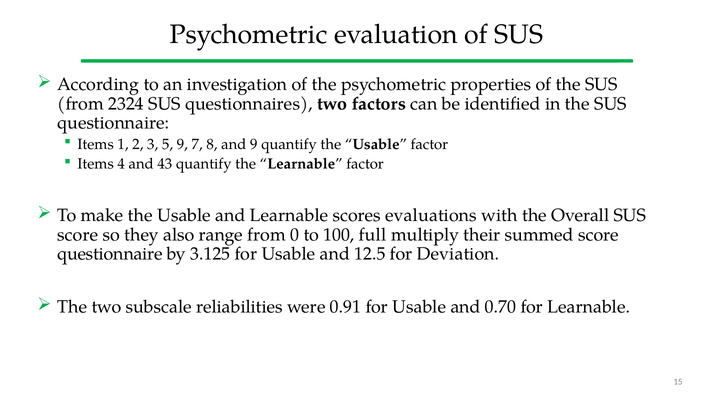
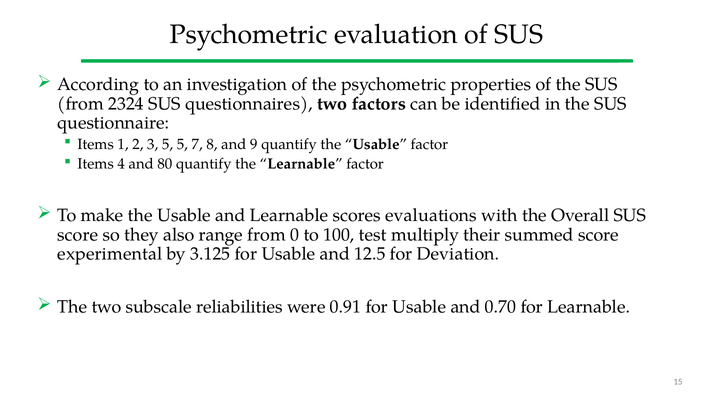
5 9: 9 -> 5
43: 43 -> 80
full: full -> test
questionnaire at (110, 254): questionnaire -> experimental
